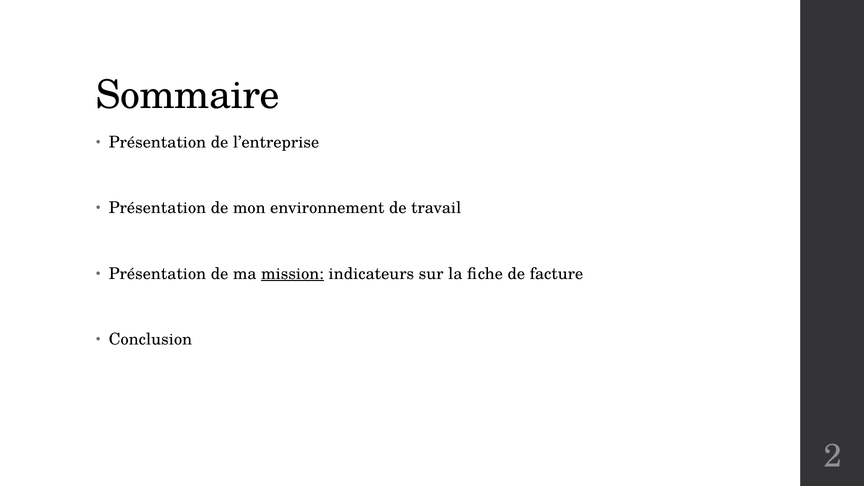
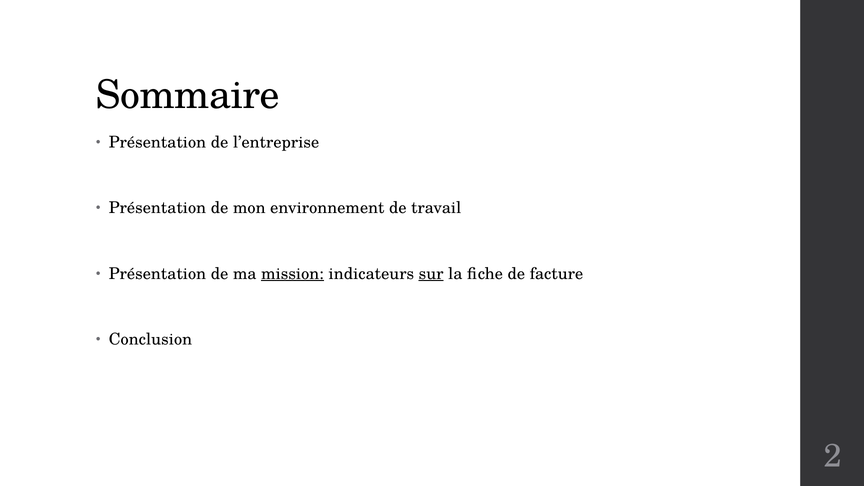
sur underline: none -> present
